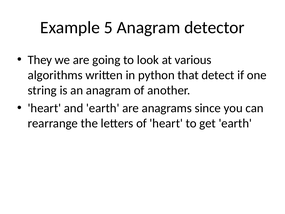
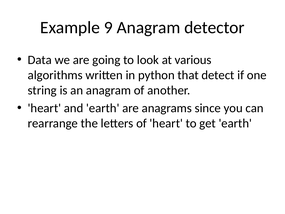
5: 5 -> 9
They: They -> Data
